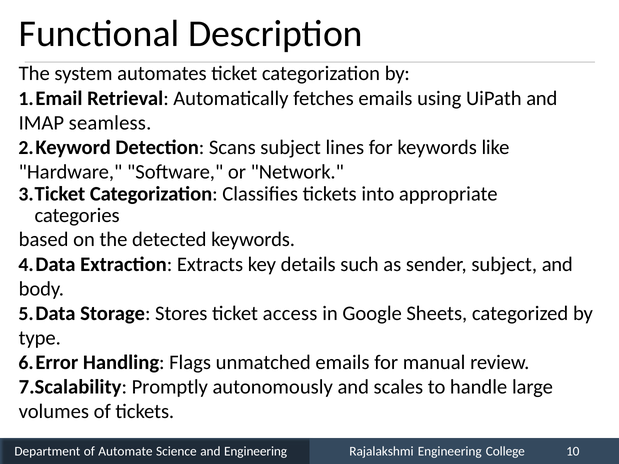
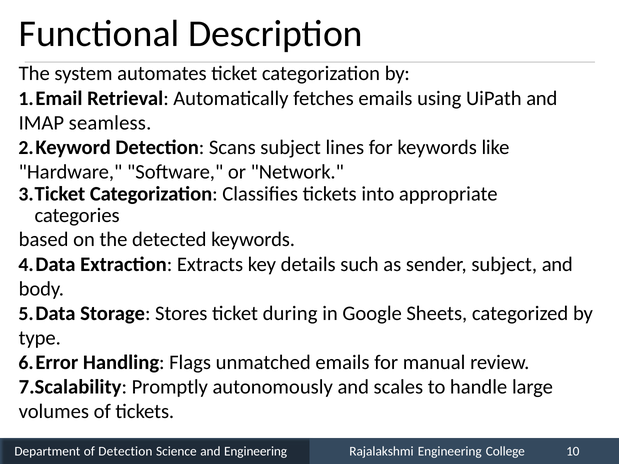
access: access -> during
of Automate: Automate -> Detection
